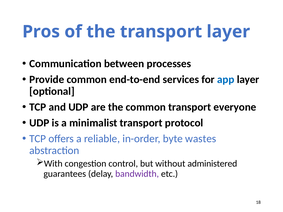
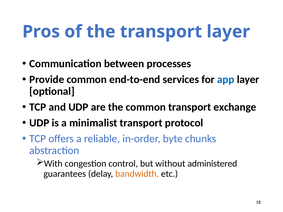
everyone: everyone -> exchange
wastes: wastes -> chunks
bandwidth colour: purple -> orange
